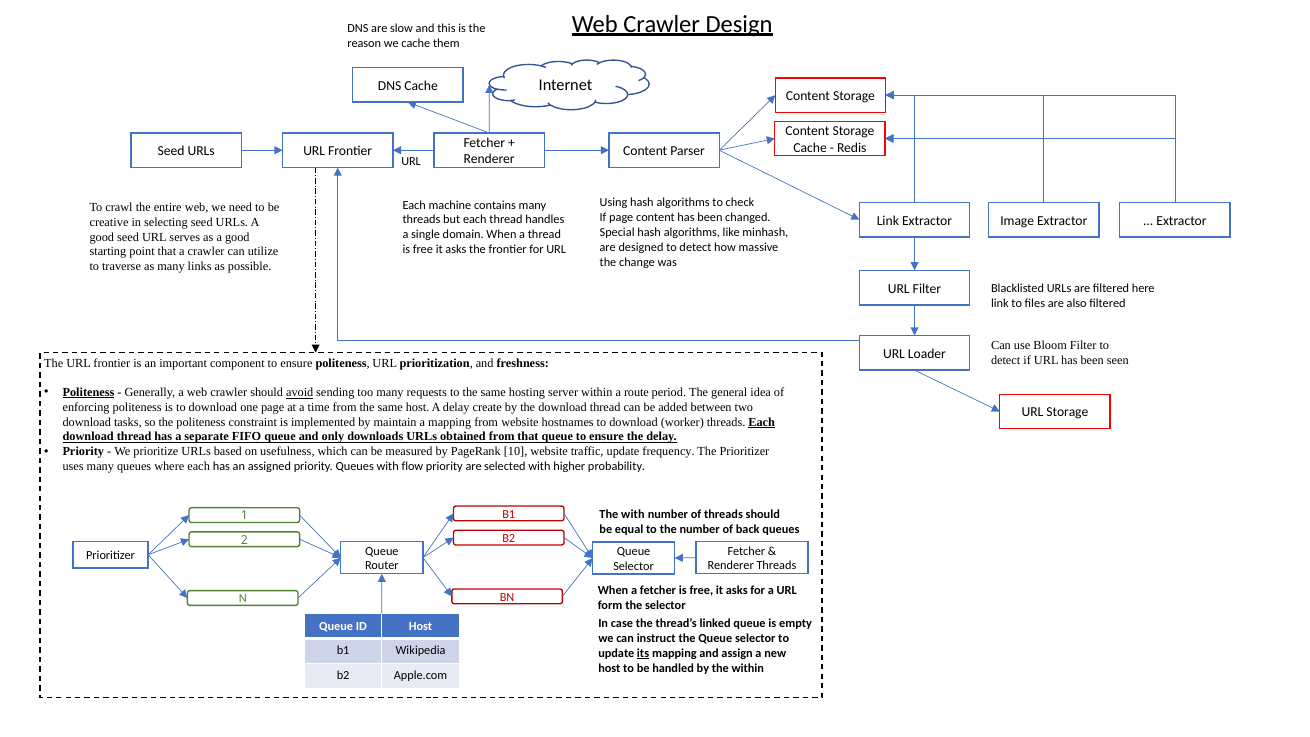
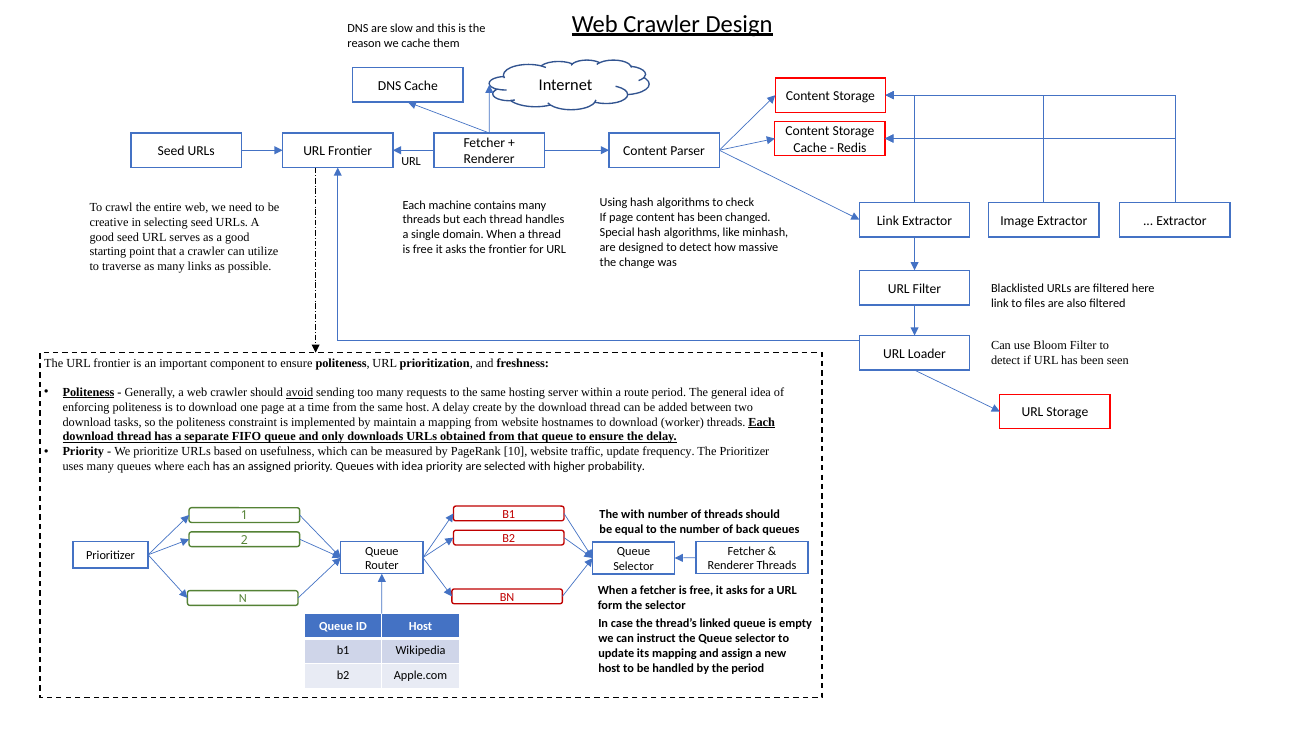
with flow: flow -> idea
its underline: present -> none
the within: within -> period
